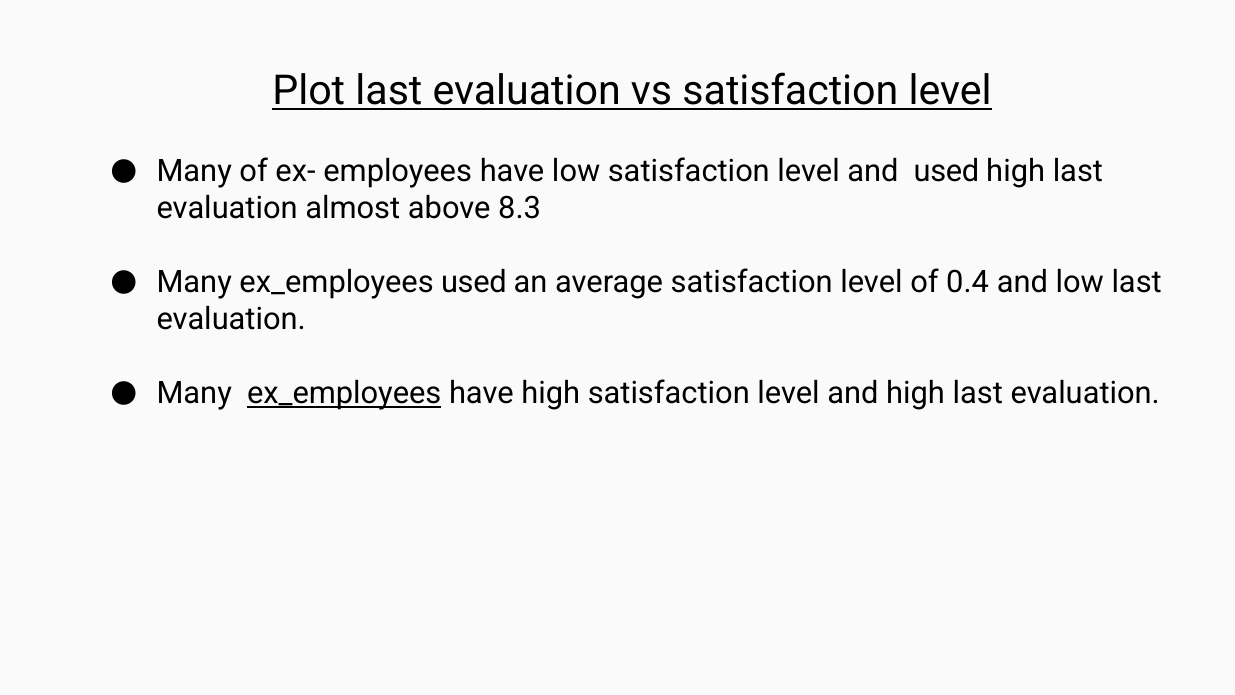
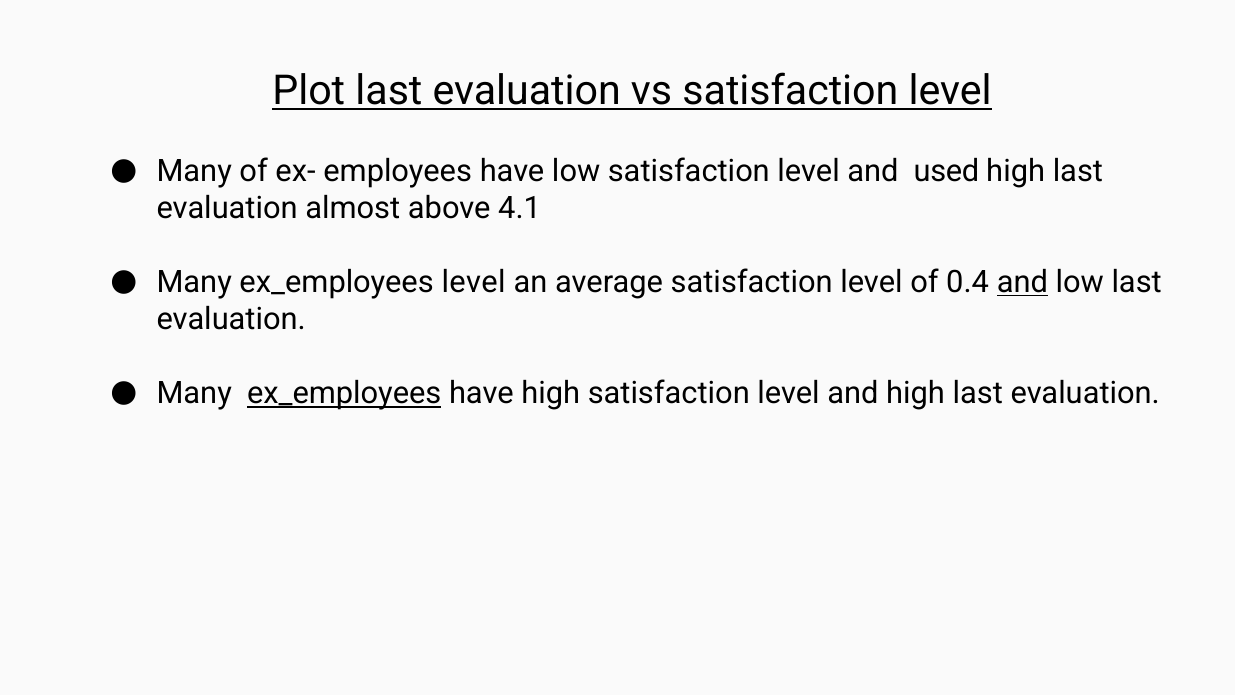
8.3: 8.3 -> 4.1
ex_employees used: used -> level
and at (1022, 282) underline: none -> present
